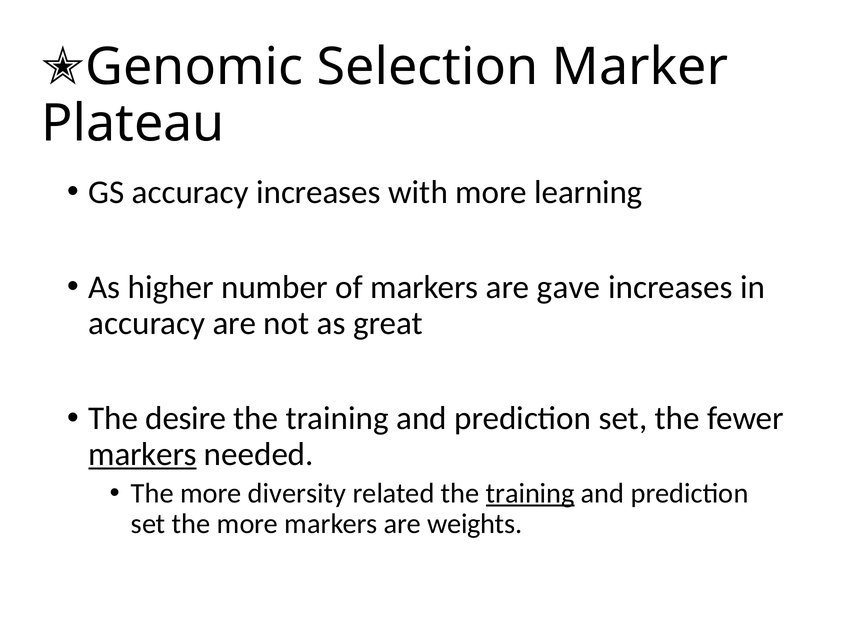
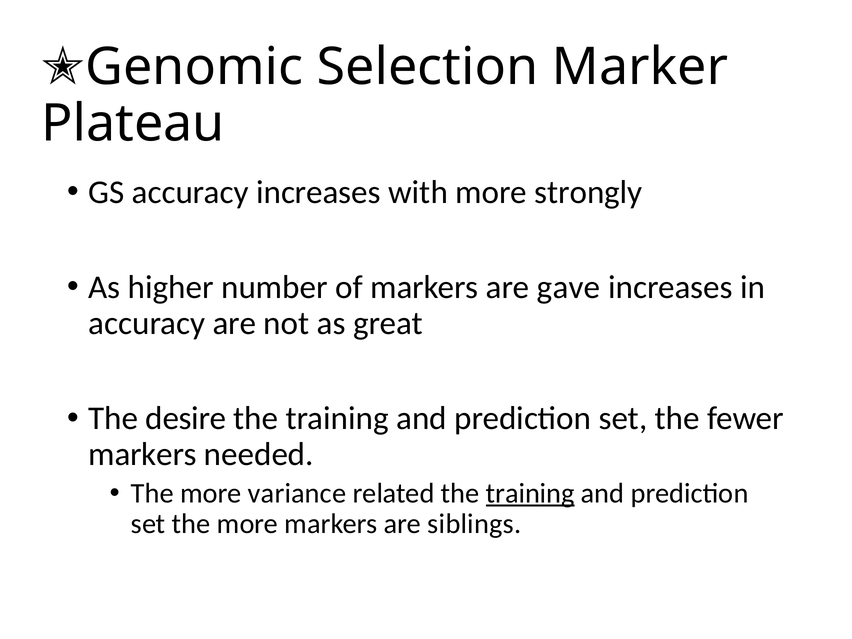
learning: learning -> strongly
markers at (143, 454) underline: present -> none
diversity: diversity -> variance
weights: weights -> siblings
